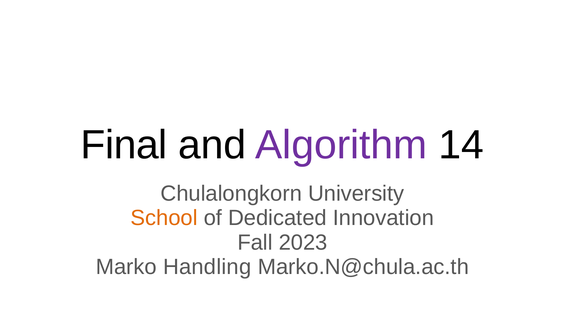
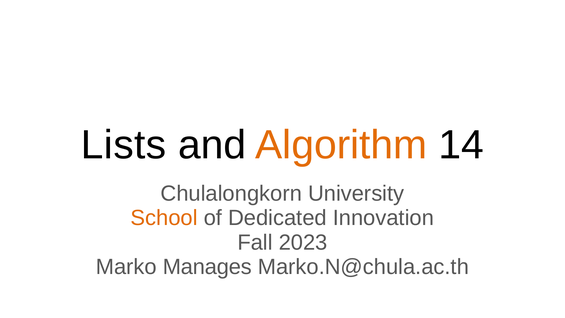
Final: Final -> Lists
Algorithm colour: purple -> orange
Handling: Handling -> Manages
